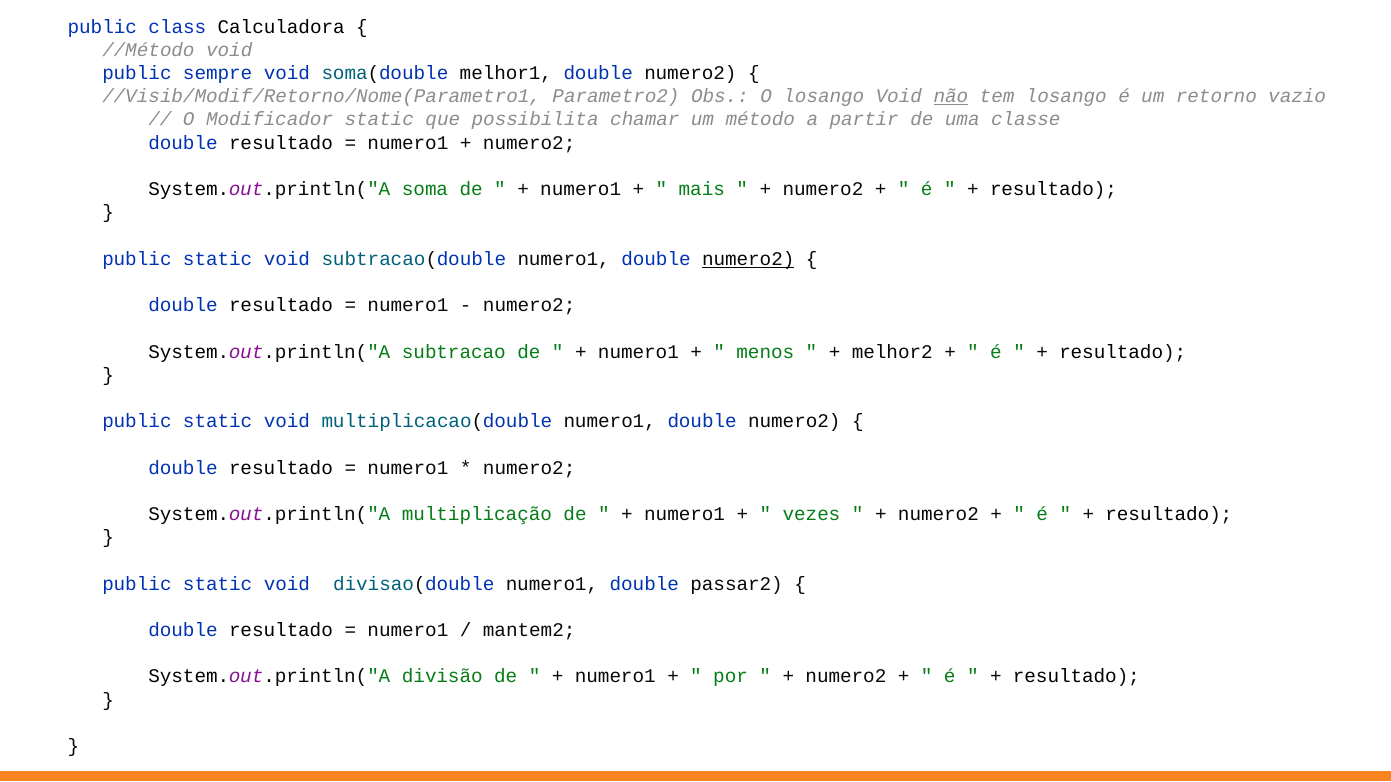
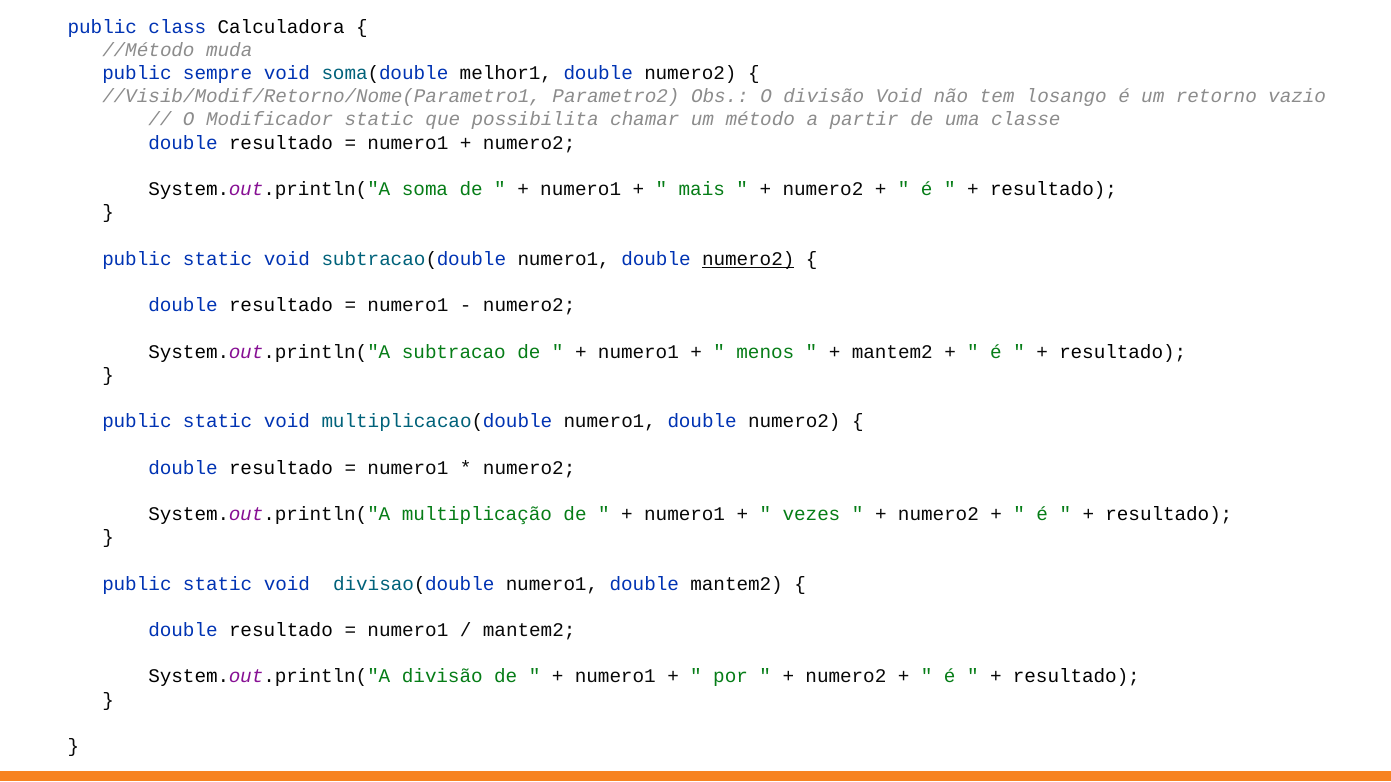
//Método void: void -> muda
O losango: losango -> divisão
não underline: present -> none
melhor2 at (892, 352): melhor2 -> mantem2
double passar2: passar2 -> mantem2
